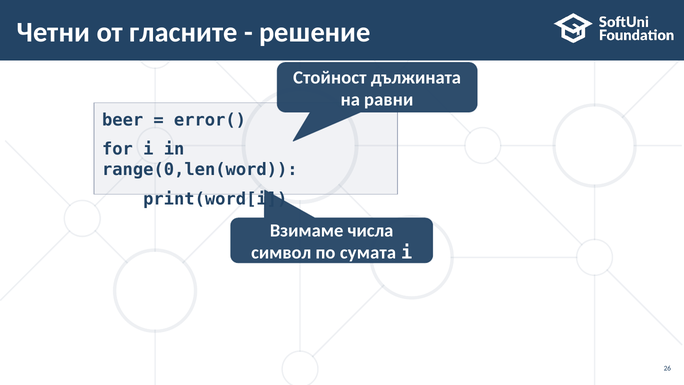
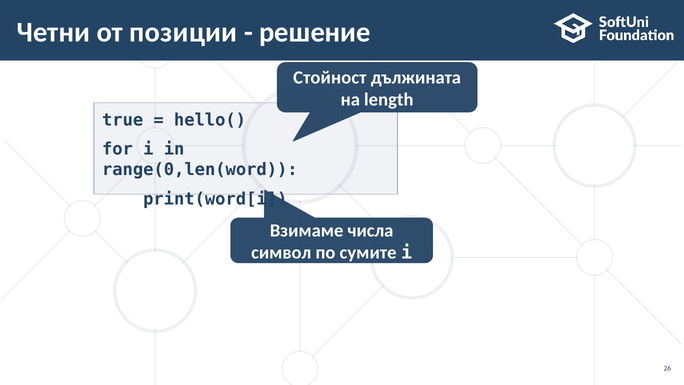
гласните: гласните -> позиции
равни: равни -> length
beer: beer -> true
error(: error( -> hello(
сумата: сумата -> сумите
